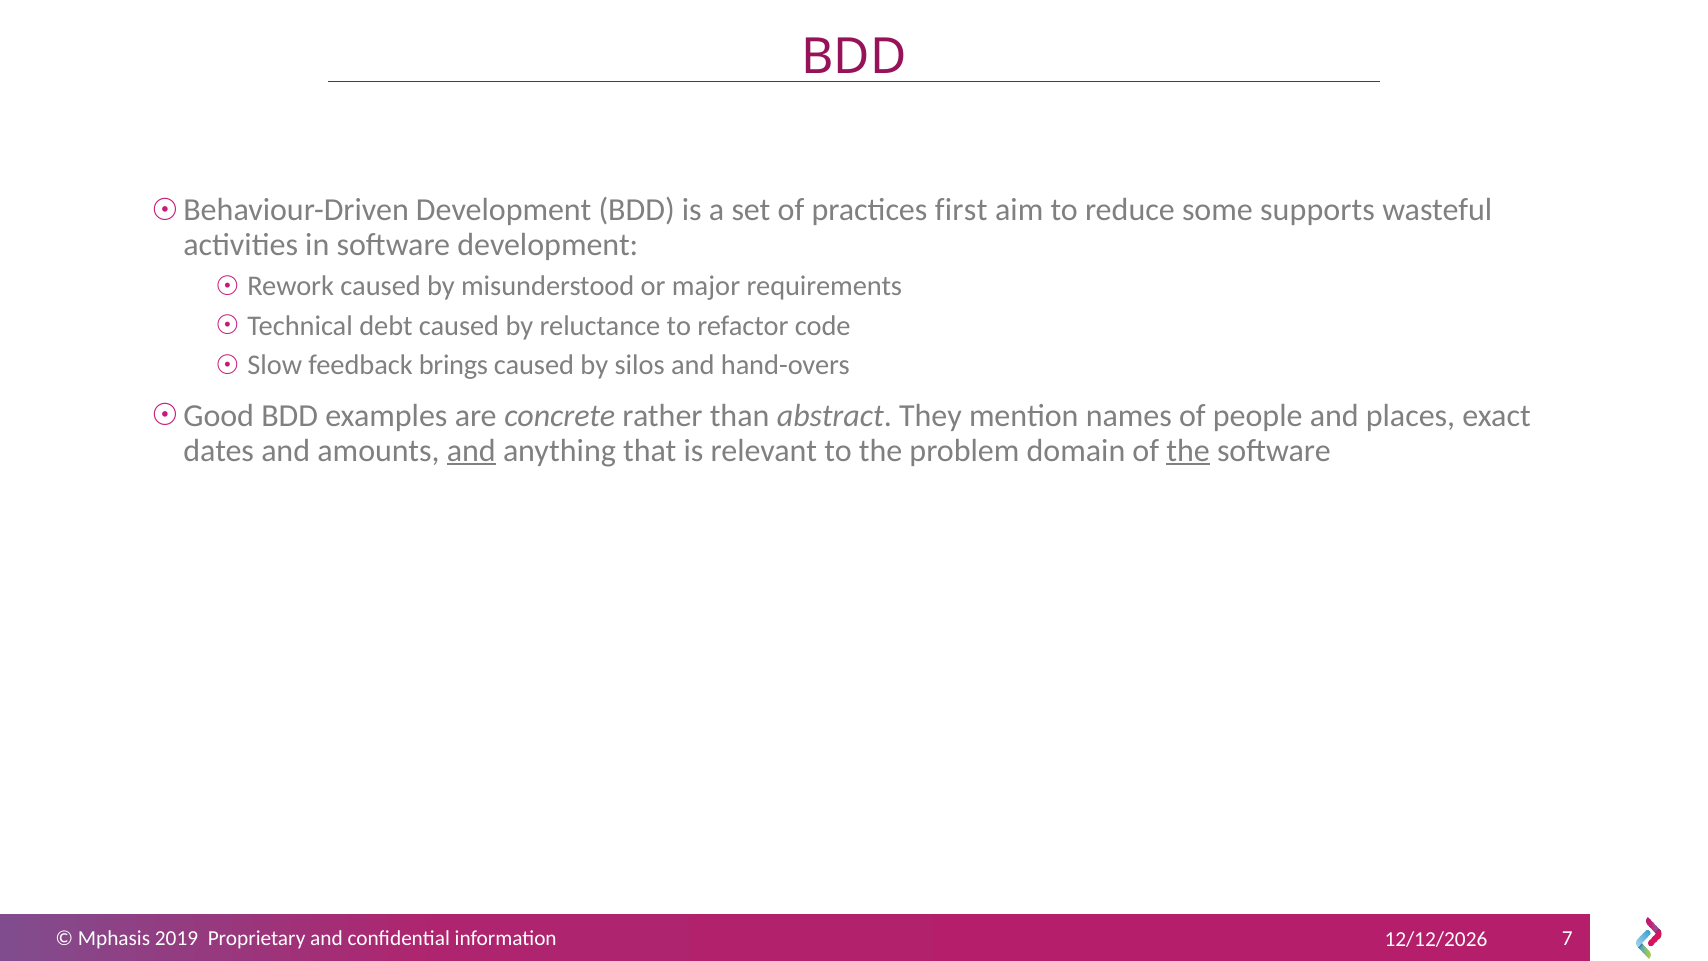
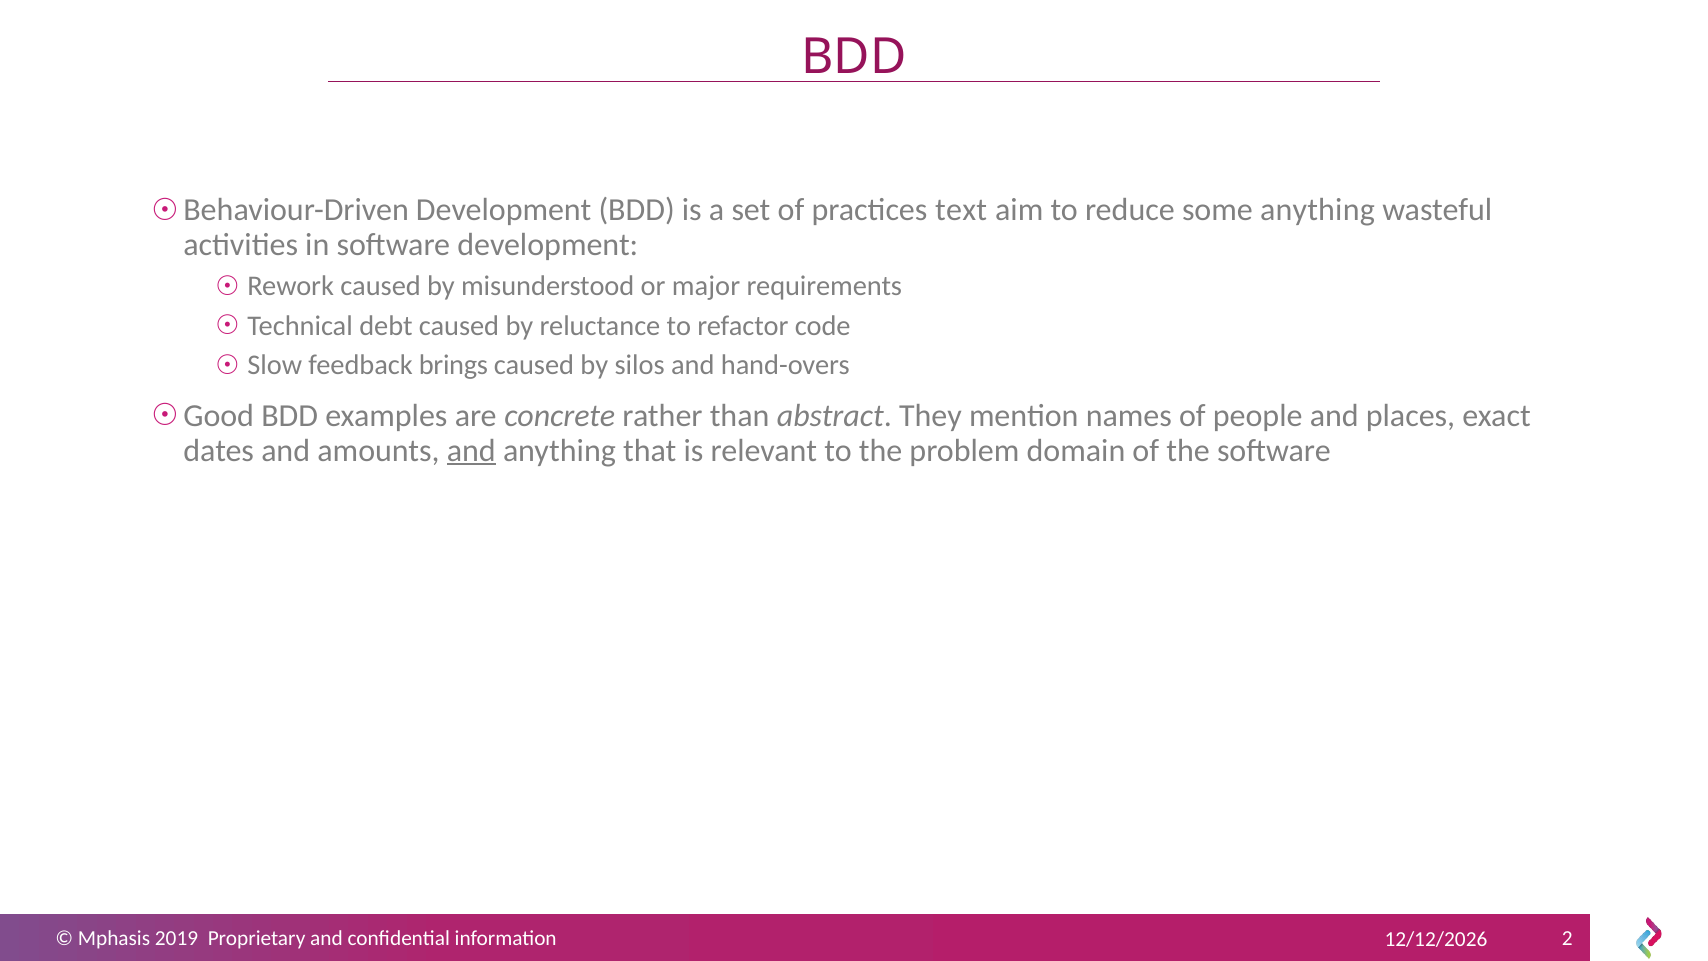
first: first -> text
some supports: supports -> anything
the at (1188, 450) underline: present -> none
7: 7 -> 2
